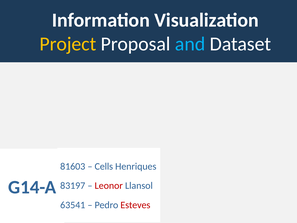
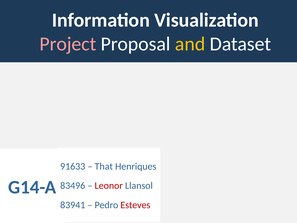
Project colour: yellow -> pink
and colour: light blue -> yellow
81603: 81603 -> 91633
Cells: Cells -> That
83197: 83197 -> 83496
63541: 63541 -> 83941
